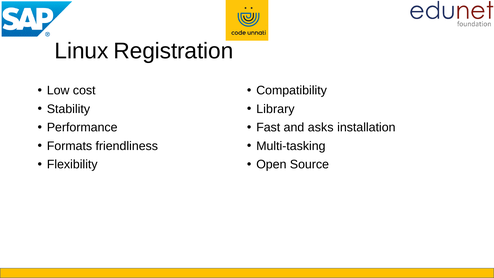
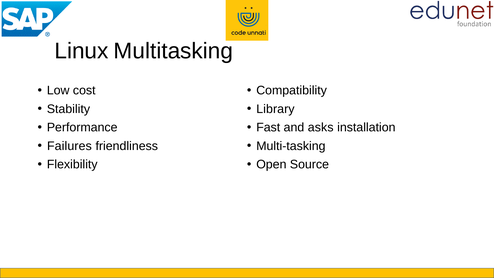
Registration: Registration -> Multitasking
Formats: Formats -> Failures
